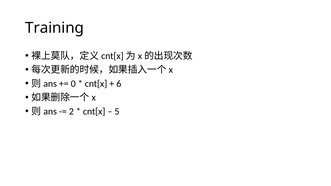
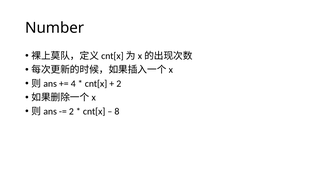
Training: Training -> Number
0: 0 -> 4
6 at (119, 84): 6 -> 2
5: 5 -> 8
